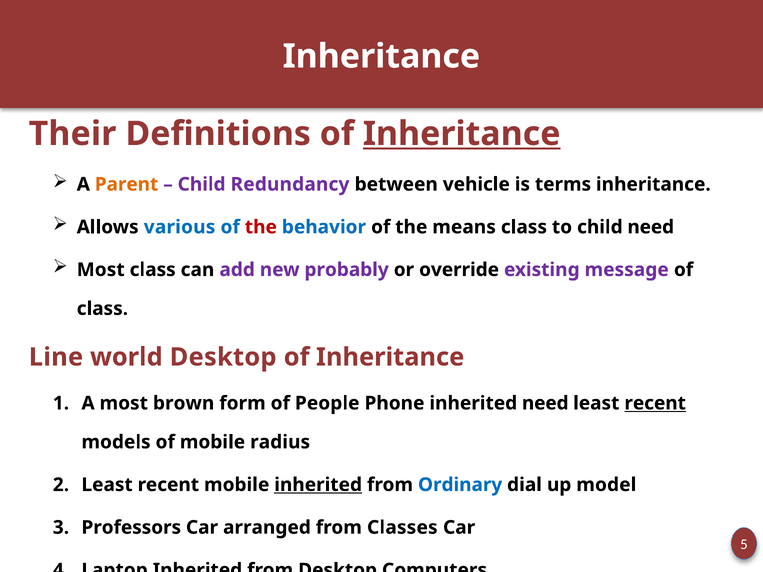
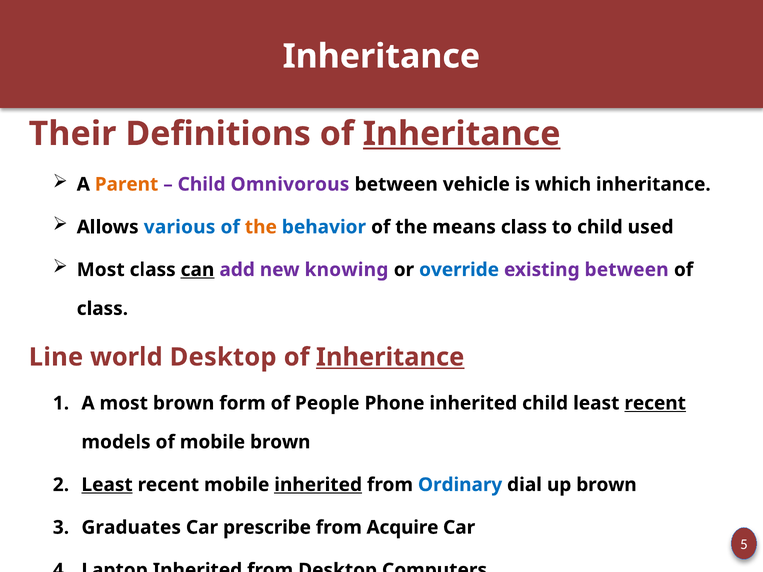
Redundancy: Redundancy -> Omnivorous
terms: terms -> which
the at (261, 227) colour: red -> orange
child need: need -> used
can underline: none -> present
probably: probably -> knowing
override colour: black -> blue
existing message: message -> between
Inheritance at (390, 357) underline: none -> present
inherited need: need -> child
mobile radius: radius -> brown
Least at (107, 485) underline: none -> present
up model: model -> brown
Professors: Professors -> Graduates
arranged: arranged -> prescribe
Classes: Classes -> Acquire
